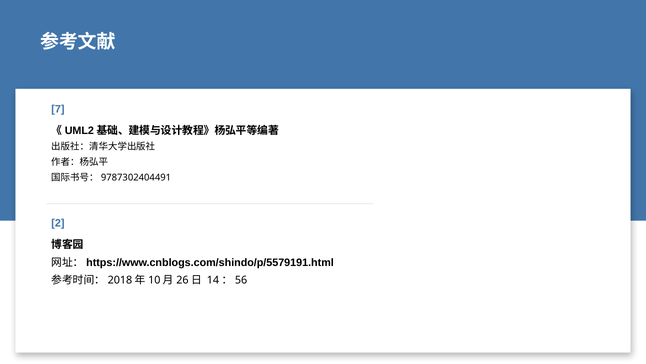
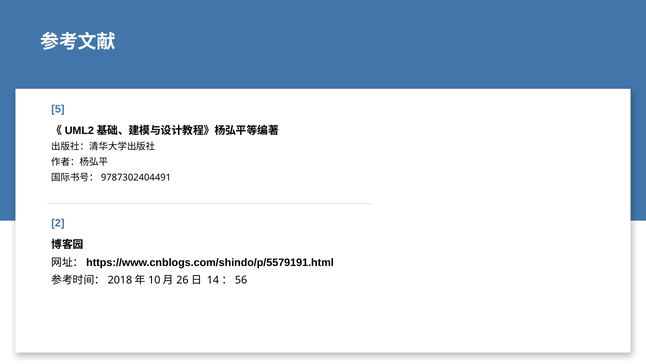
7: 7 -> 5
